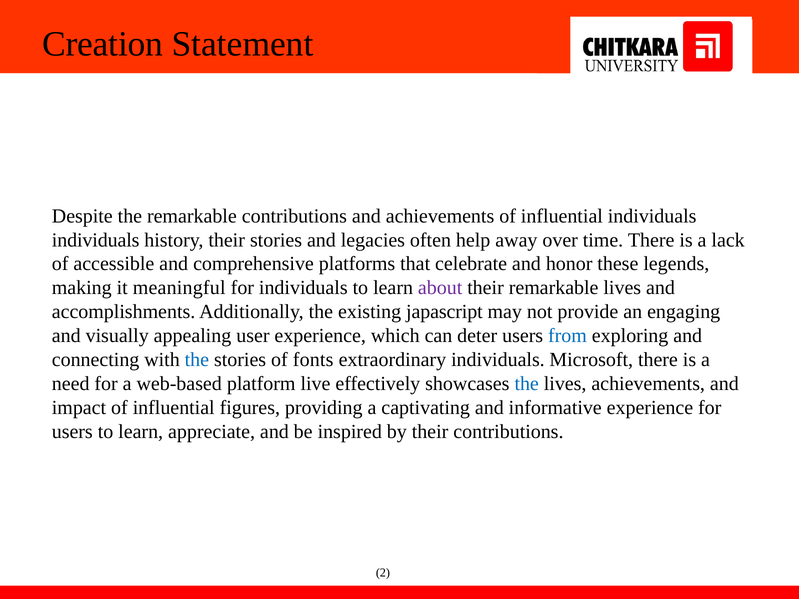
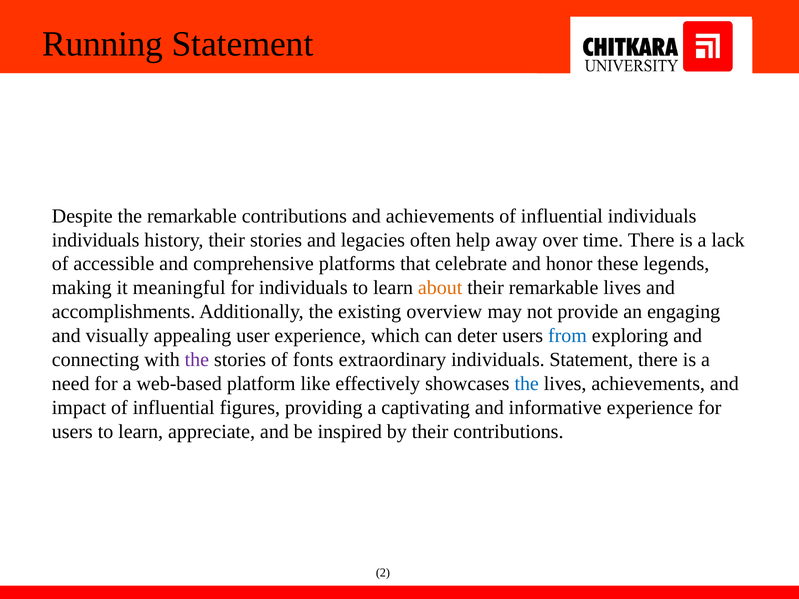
Creation: Creation -> Running
about colour: purple -> orange
japascript: japascript -> overview
the at (197, 360) colour: blue -> purple
individuals Microsoft: Microsoft -> Statement
live: live -> like
